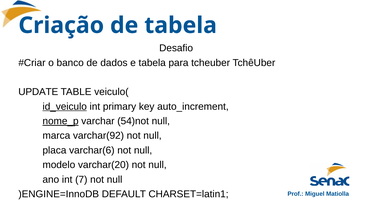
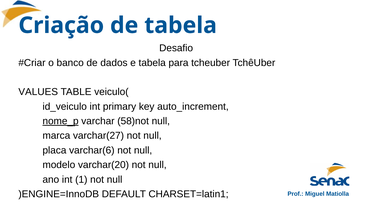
UPDATE: UPDATE -> VALUES
id_veiculo underline: present -> none
54)not: 54)not -> 58)not
varchar(92: varchar(92 -> varchar(27
7: 7 -> 1
